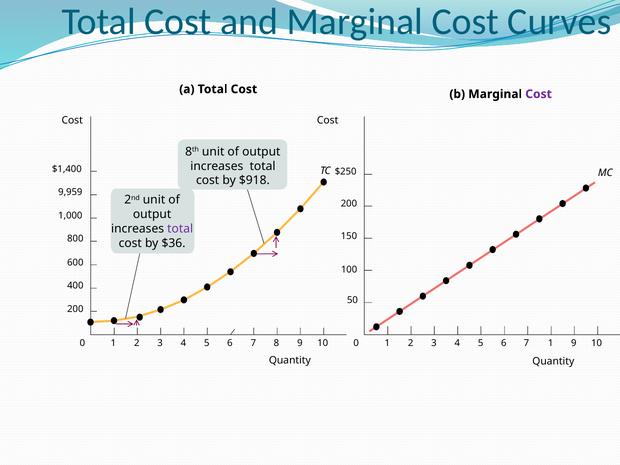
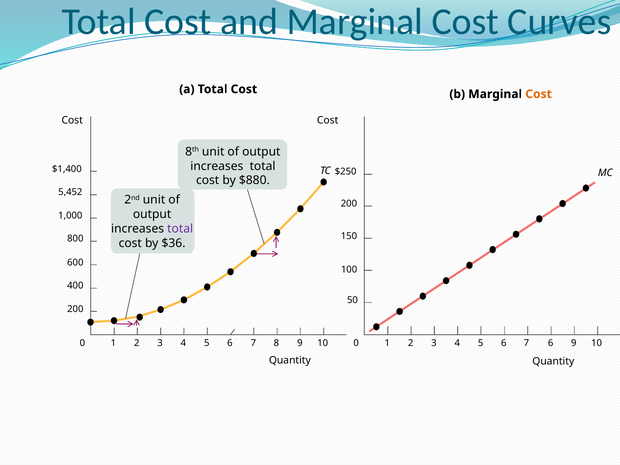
Cost at (539, 94) colour: purple -> orange
$918: $918 -> $880
9,959: 9,959 -> 5,452
7 1: 1 -> 6
